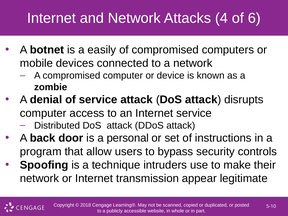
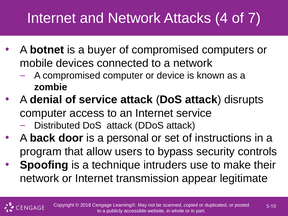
6: 6 -> 7
easily: easily -> buyer
